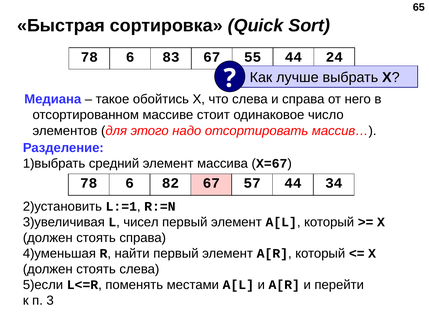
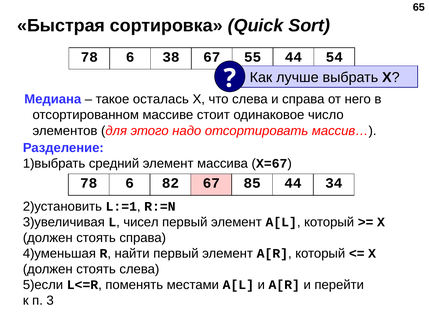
83: 83 -> 38
24: 24 -> 54
обойтись: обойтись -> осталась
57: 57 -> 85
